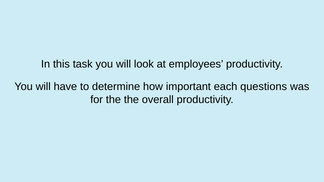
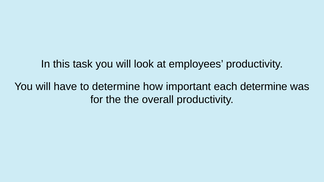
each questions: questions -> determine
